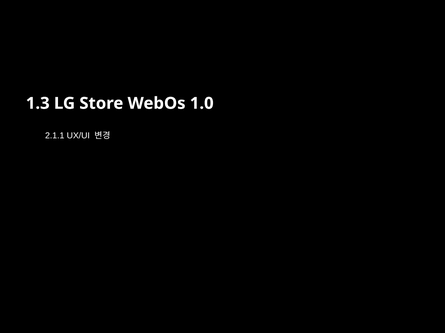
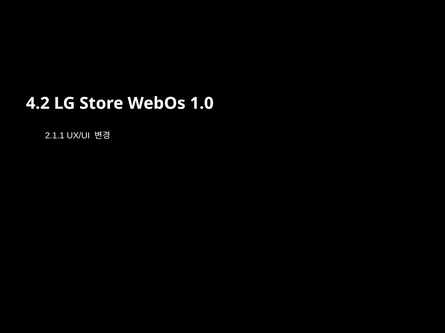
1.3: 1.3 -> 4.2
